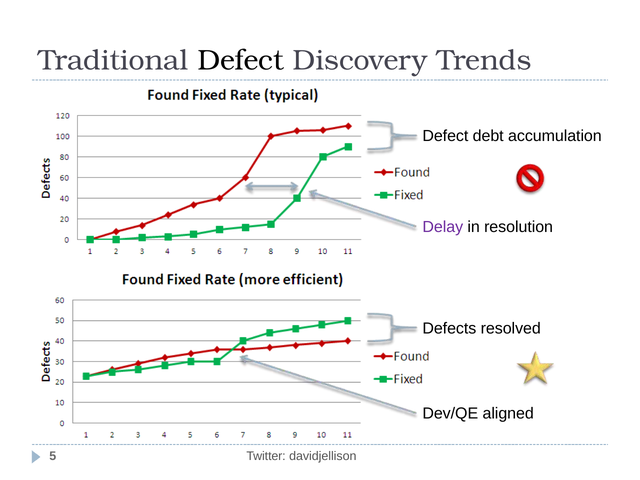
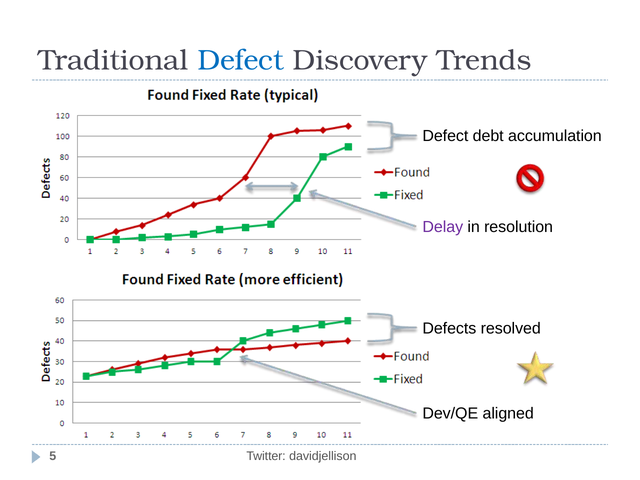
Defect at (241, 60) colour: black -> blue
